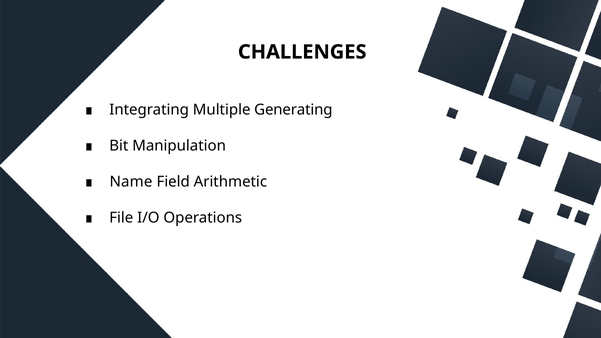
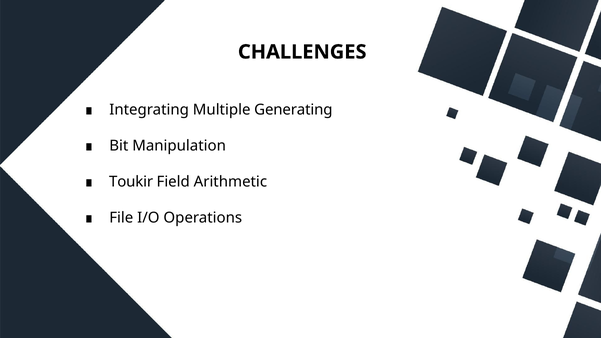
Name: Name -> Toukir
